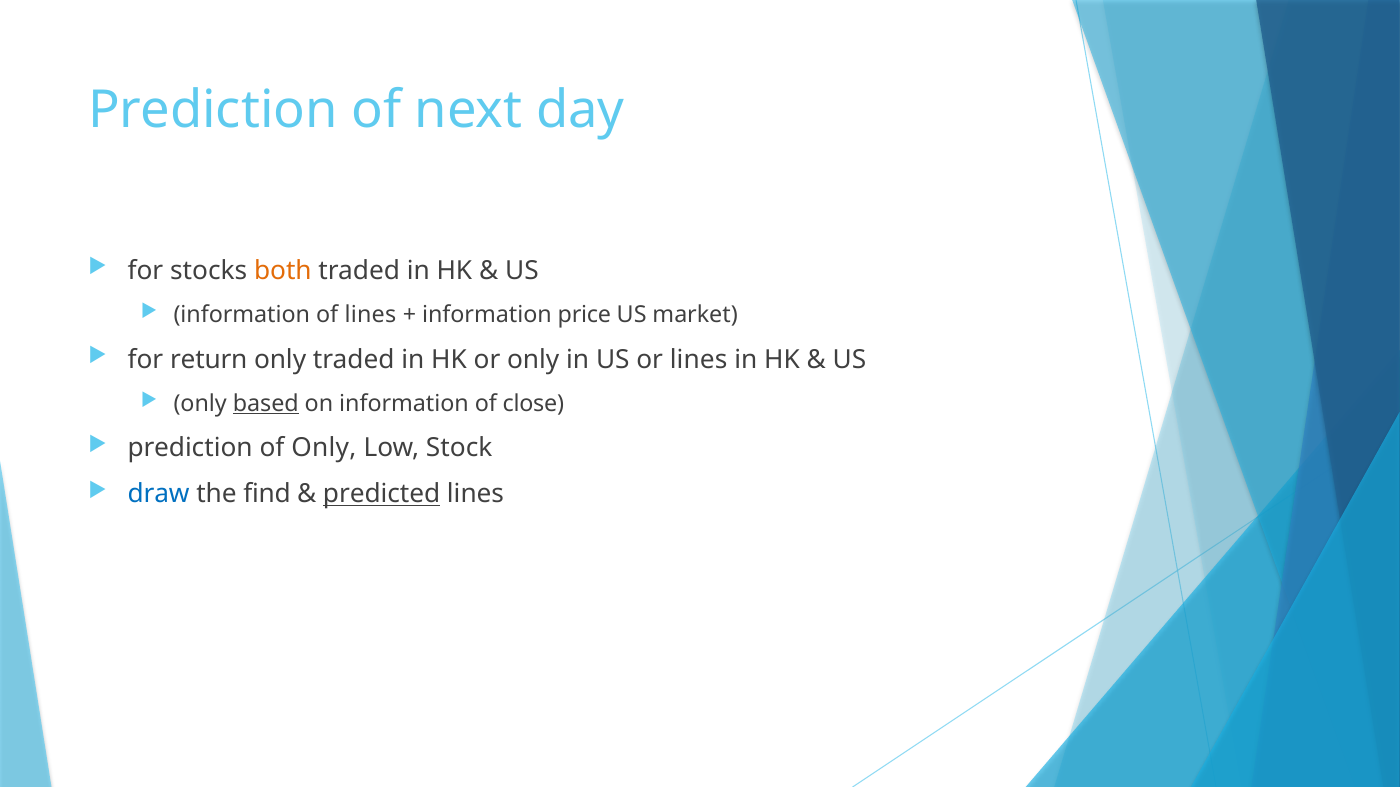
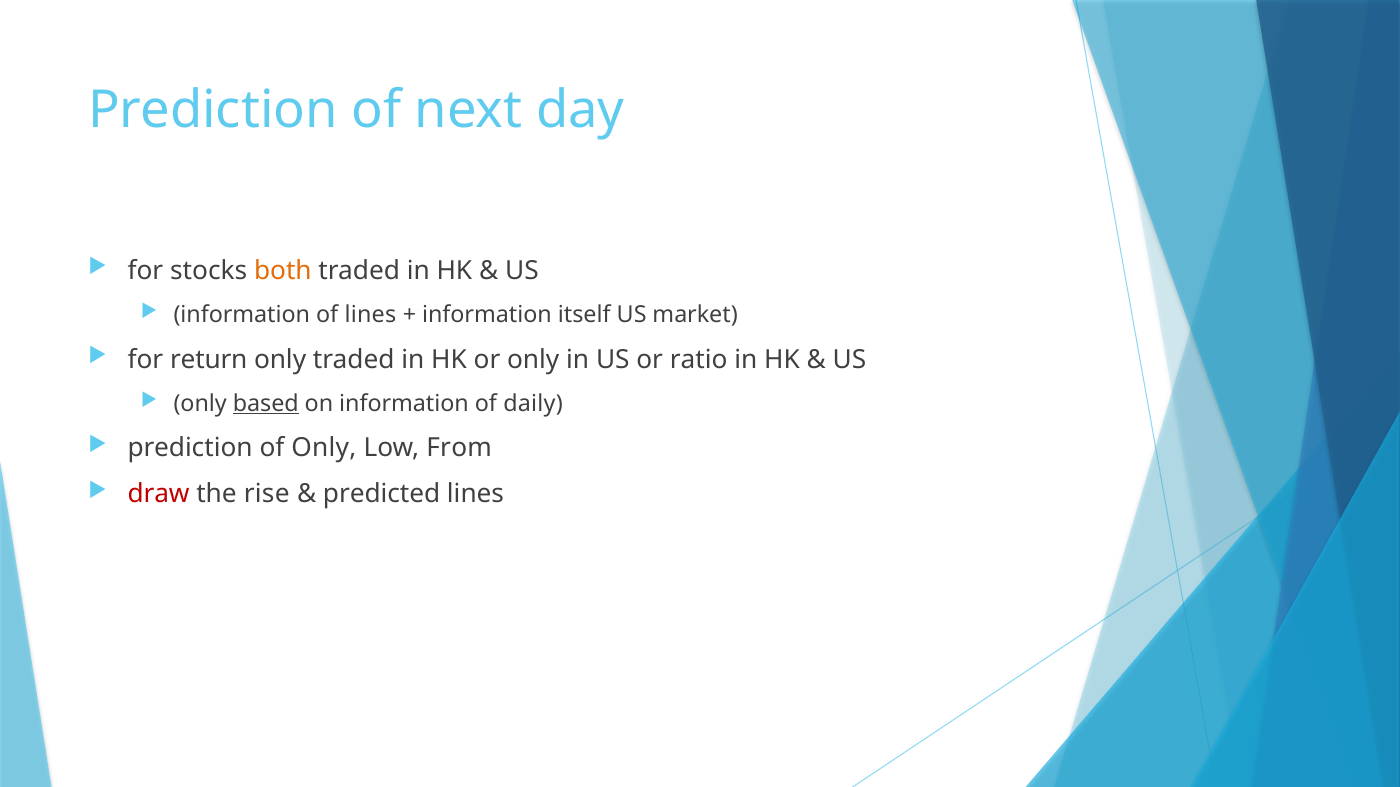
price: price -> itself
or lines: lines -> ratio
close: close -> daily
Stock: Stock -> From
draw colour: blue -> red
find: find -> rise
predicted underline: present -> none
